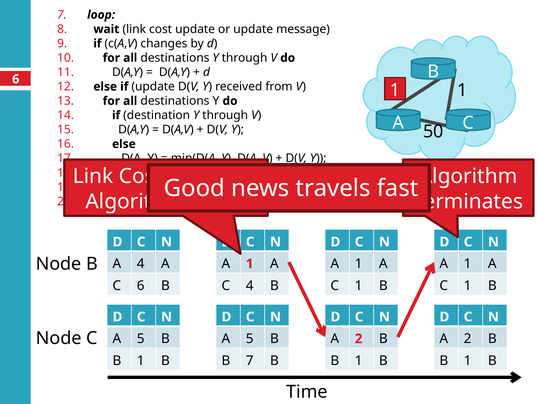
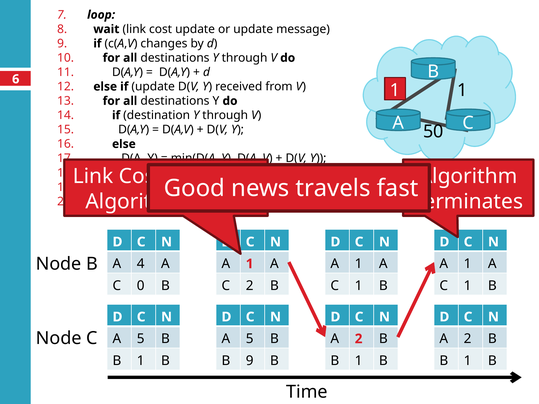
C 6: 6 -> 0
C 4: 4 -> 2
B 7: 7 -> 9
